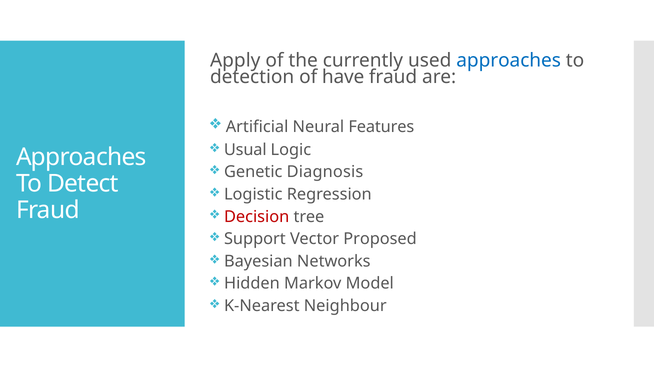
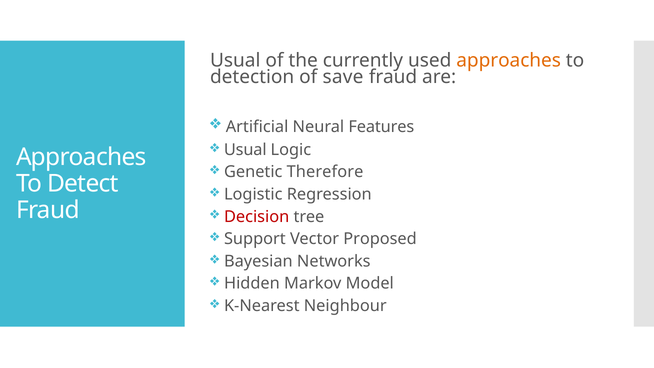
Apply at (235, 60): Apply -> Usual
approaches at (509, 60) colour: blue -> orange
have: have -> save
Diagnosis: Diagnosis -> Therefore
